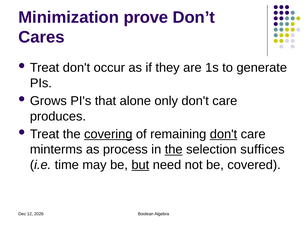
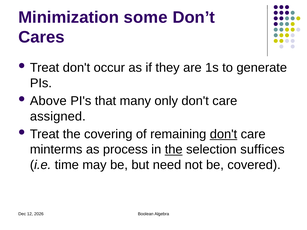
prove: prove -> some
Grows: Grows -> Above
alone: alone -> many
produces: produces -> assigned
covering underline: present -> none
but underline: present -> none
